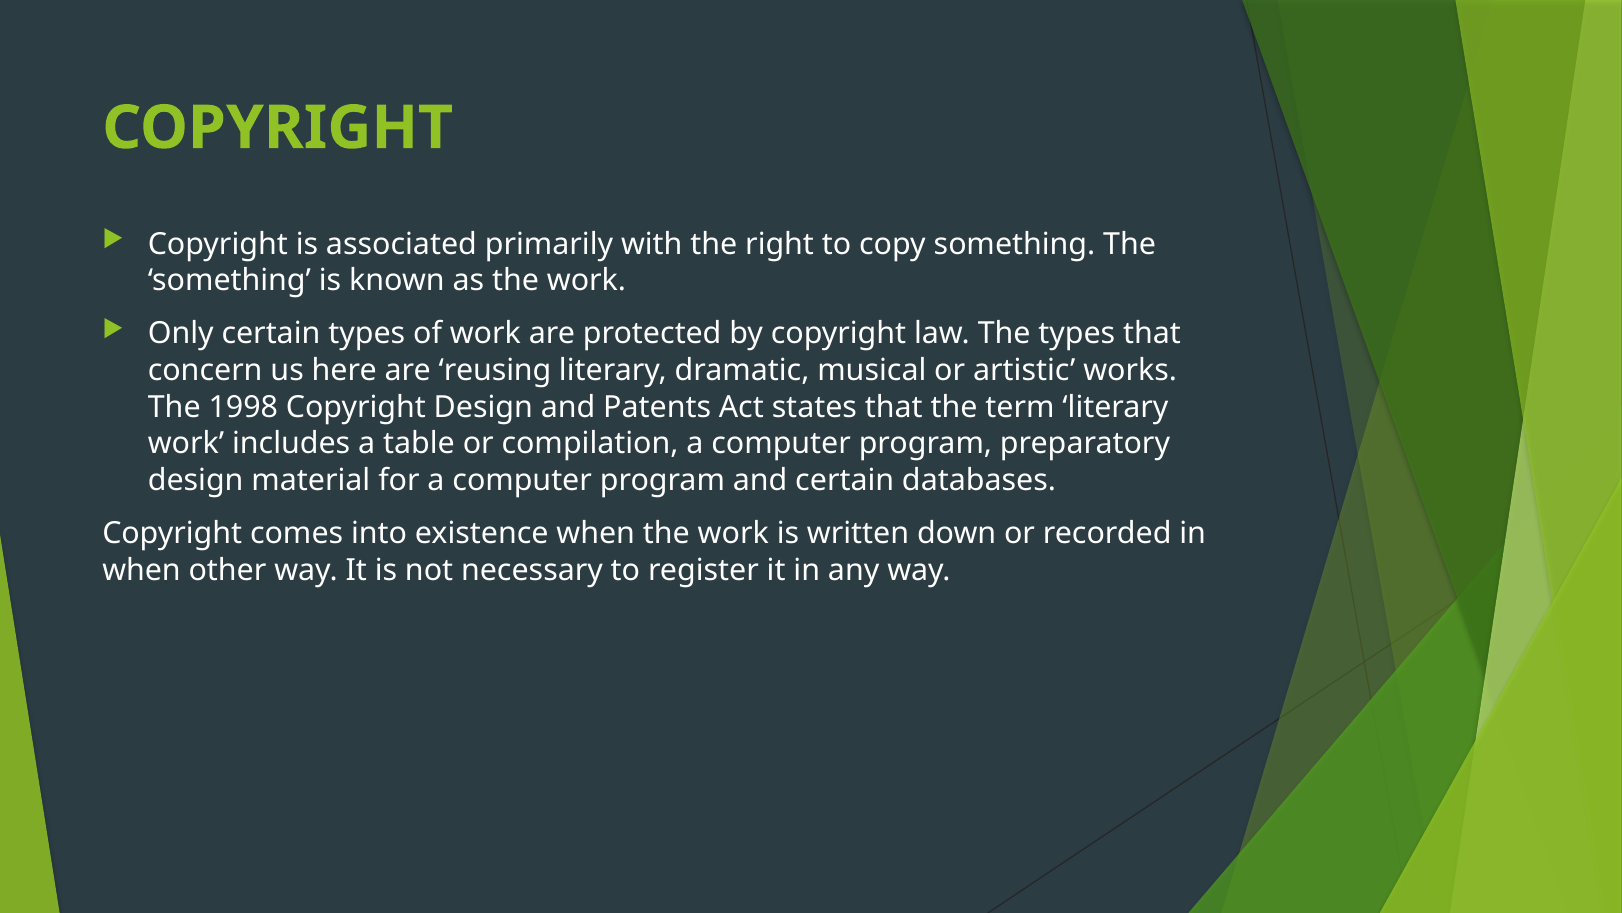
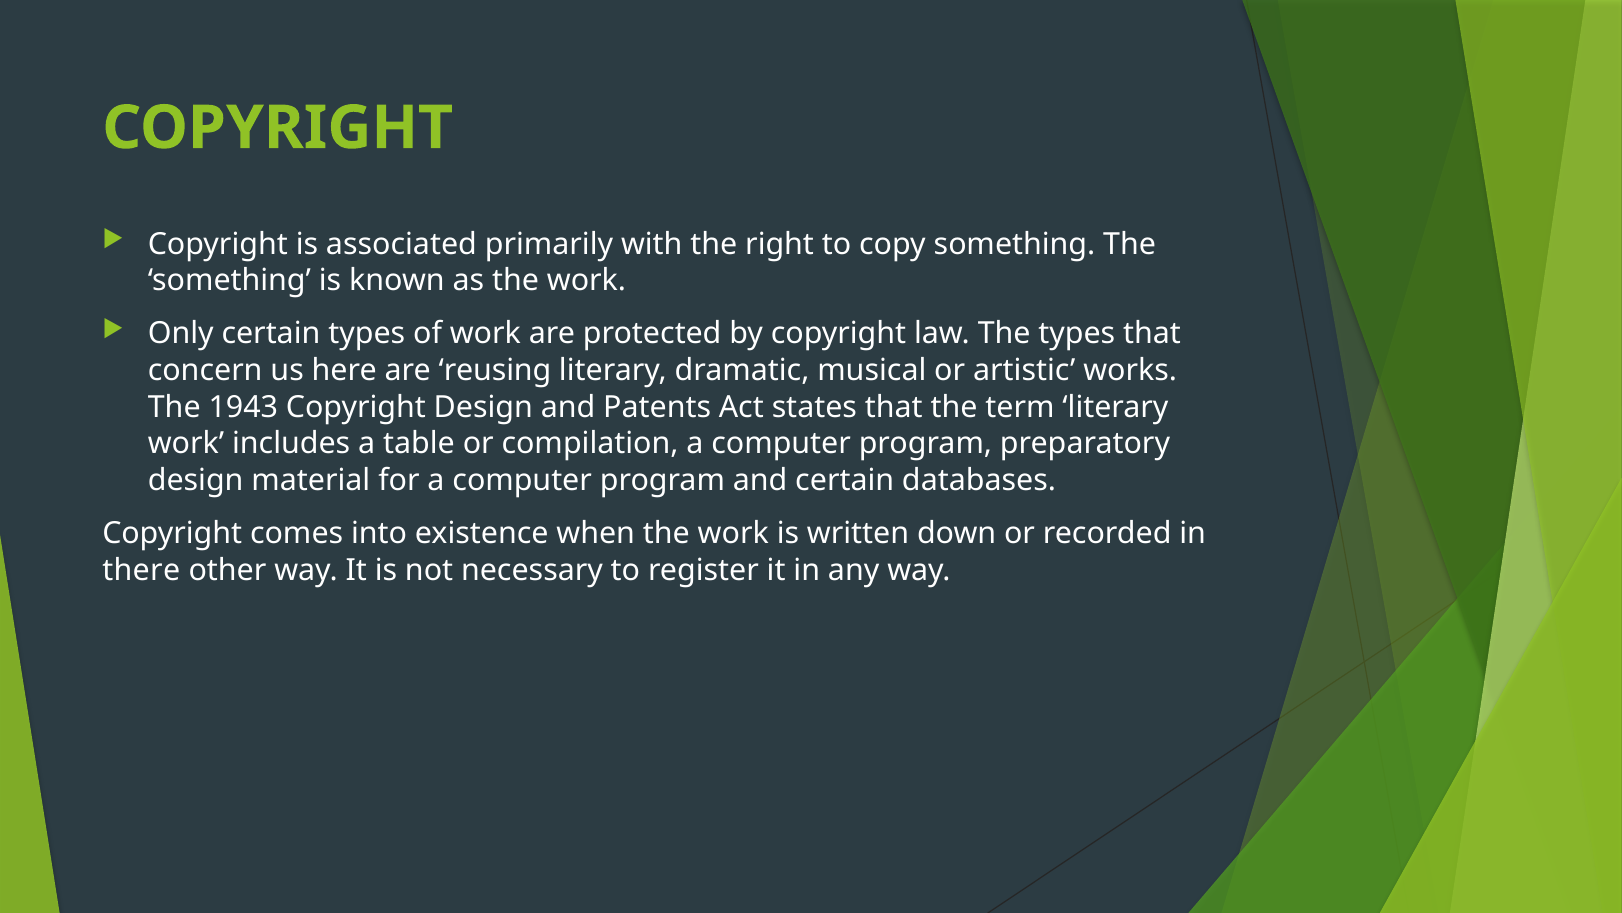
1998: 1998 -> 1943
when at (141, 570): when -> there
